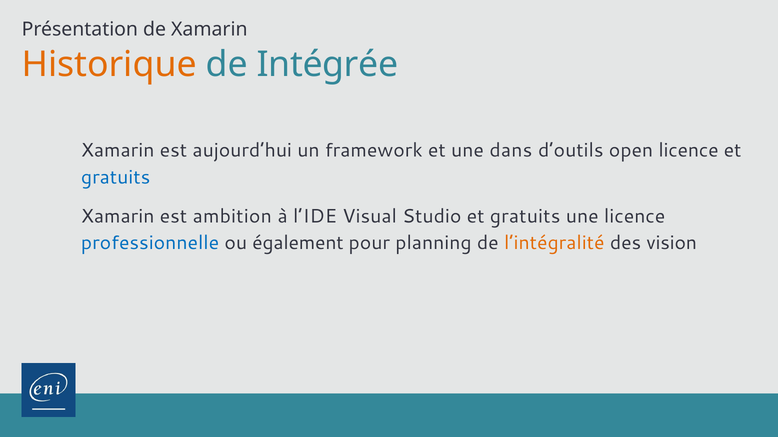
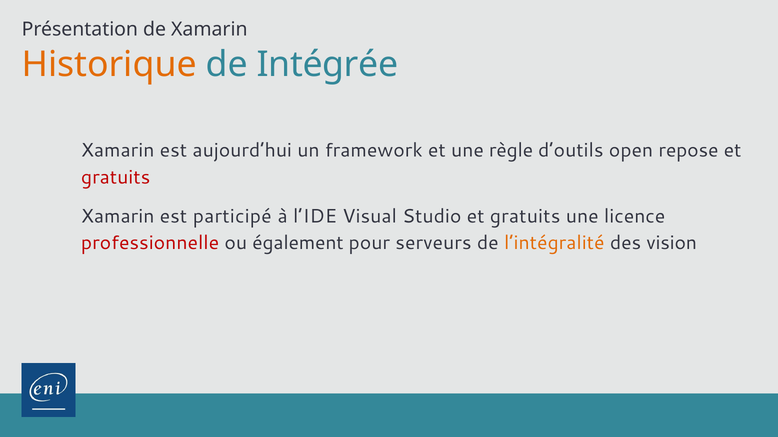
dans: dans -> règle
open licence: licence -> repose
gratuits at (116, 177) colour: blue -> red
ambition: ambition -> participé
professionnelle colour: blue -> red
planning: planning -> serveurs
